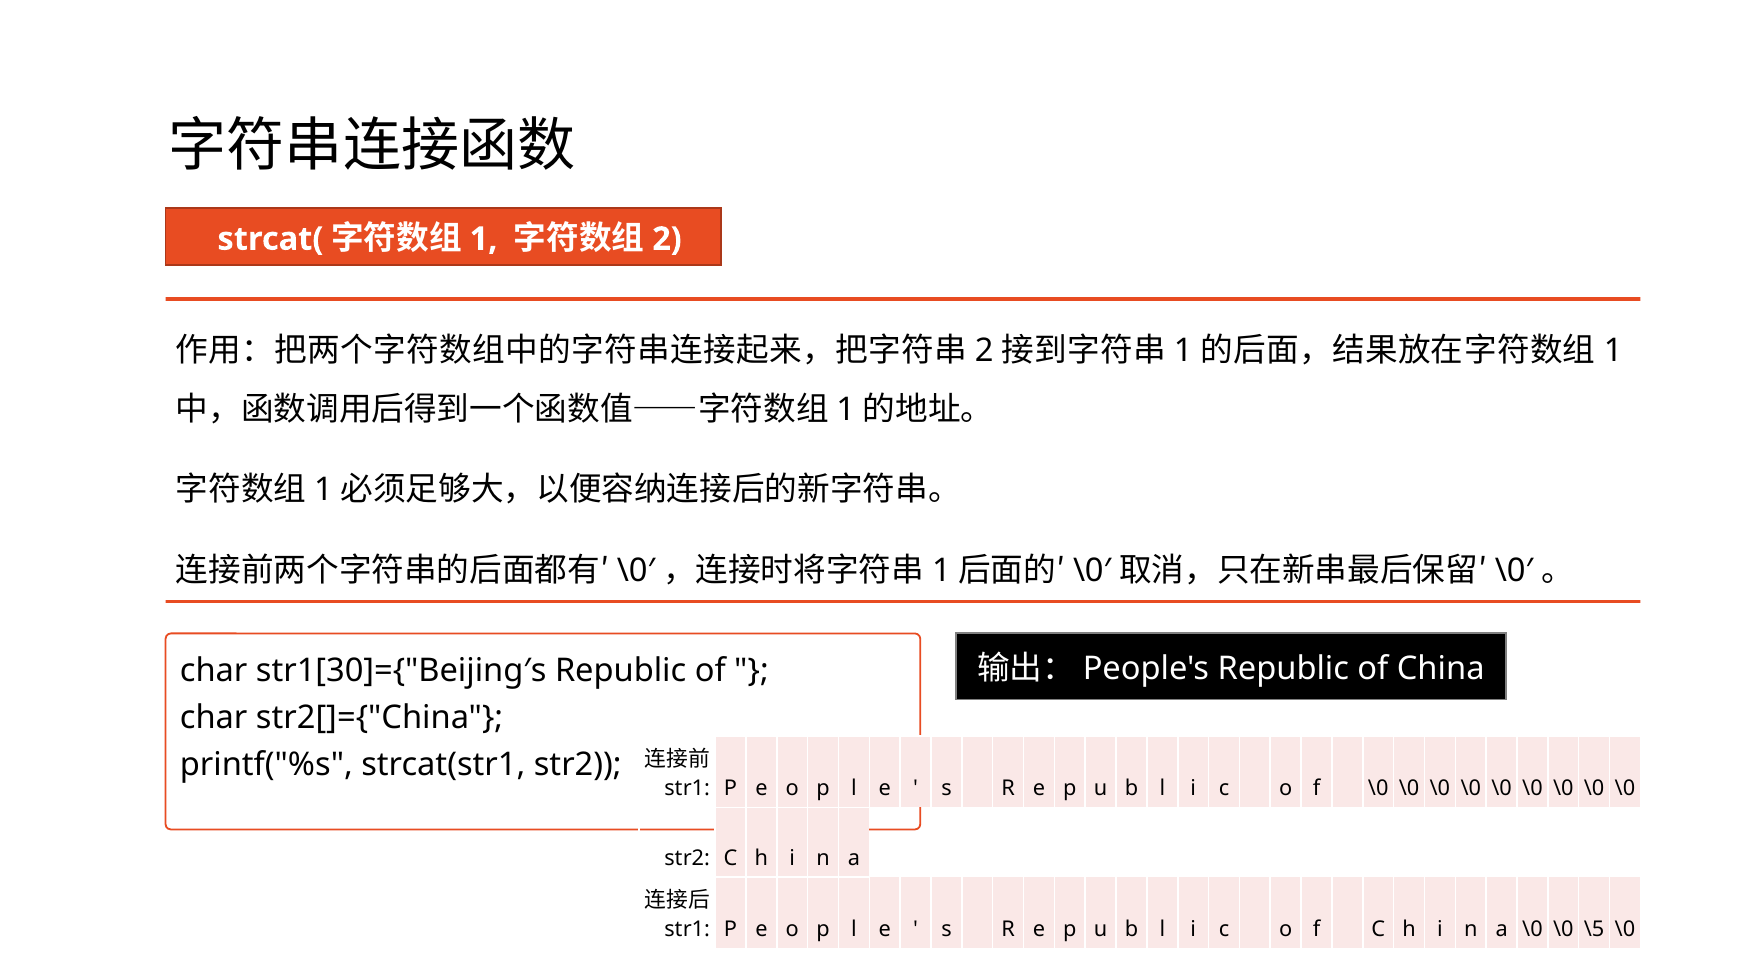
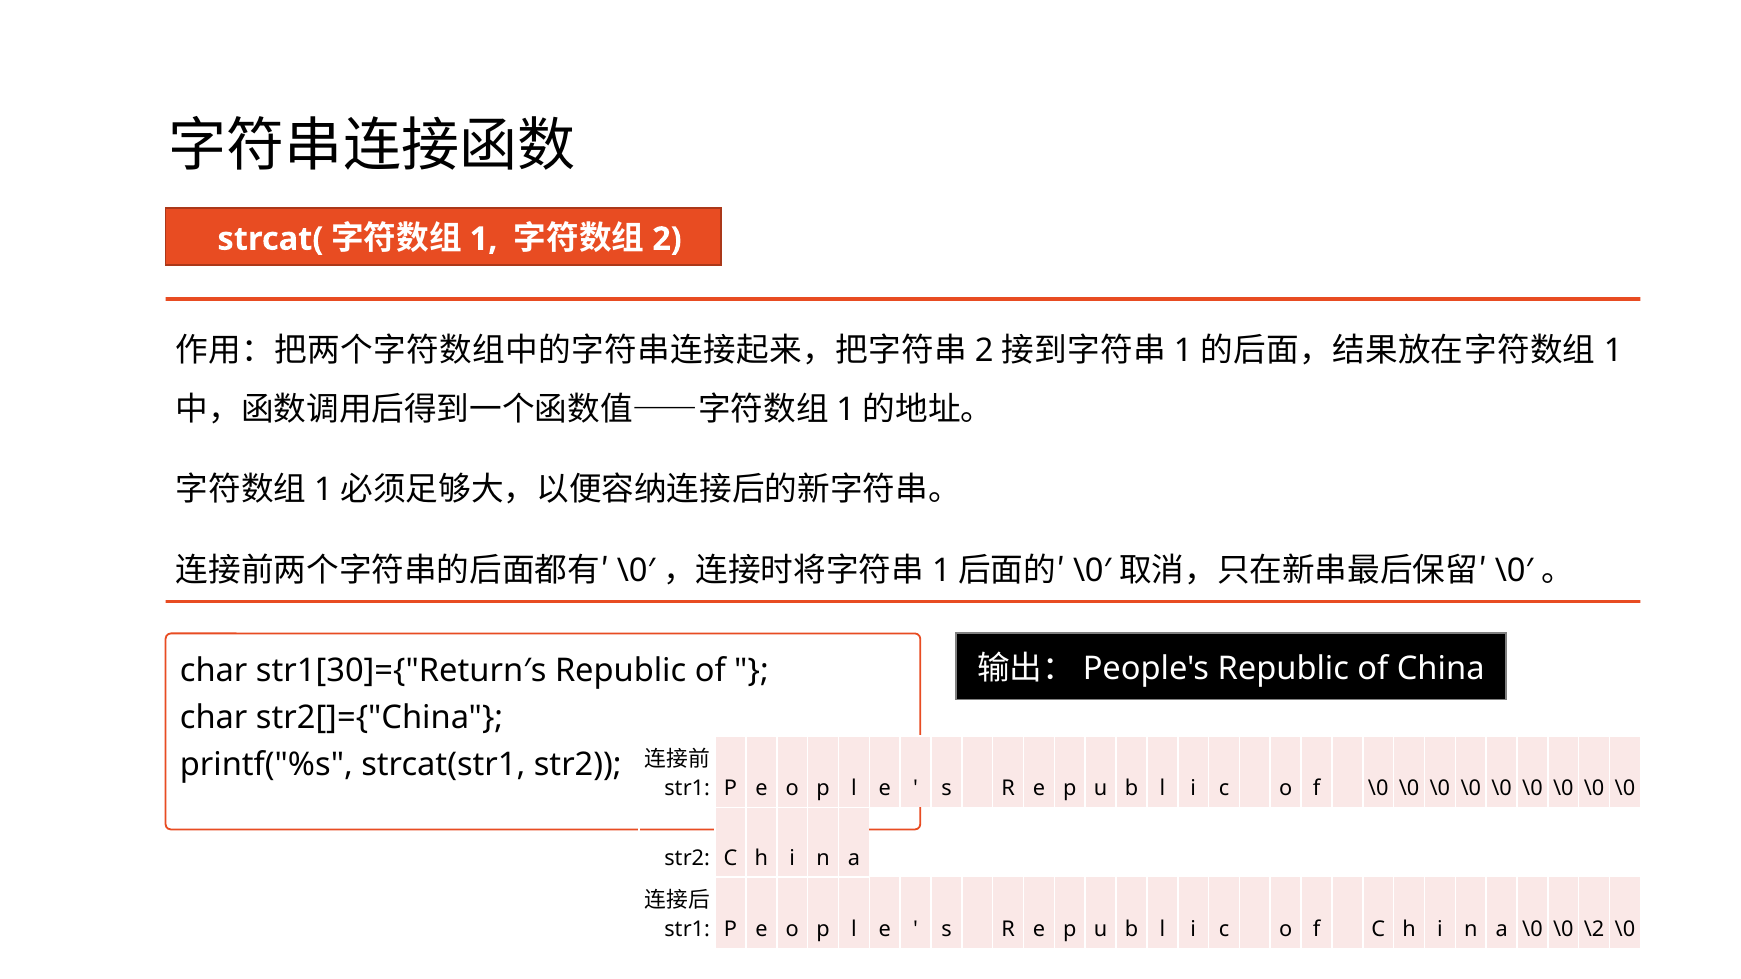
str1[30]={"Beijing′s: str1[30]={"Beijing′s -> str1[30]={"Return′s
\5: \5 -> \2
